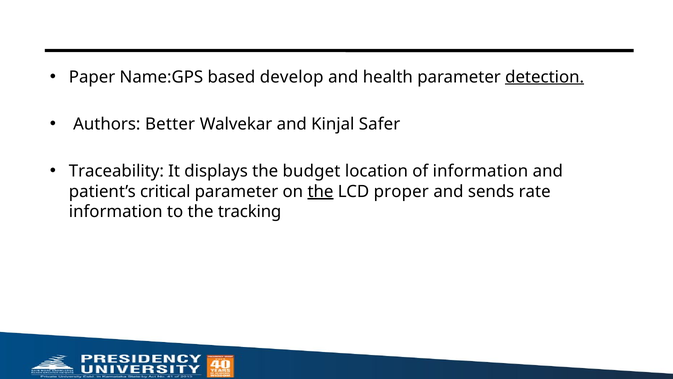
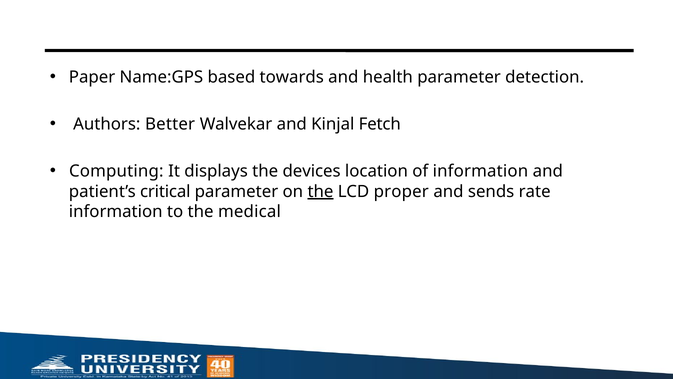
develop: develop -> towards
detection underline: present -> none
Safer: Safer -> Fetch
Traceability: Traceability -> Computing
budget: budget -> devices
tracking: tracking -> medical
